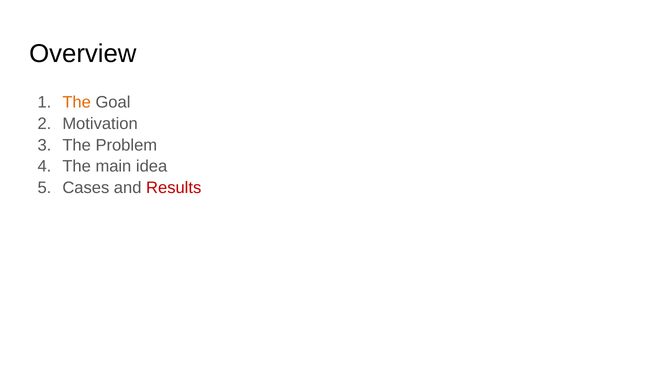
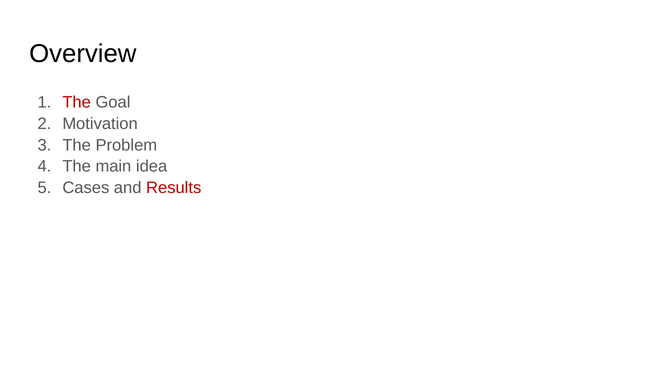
The at (77, 103) colour: orange -> red
